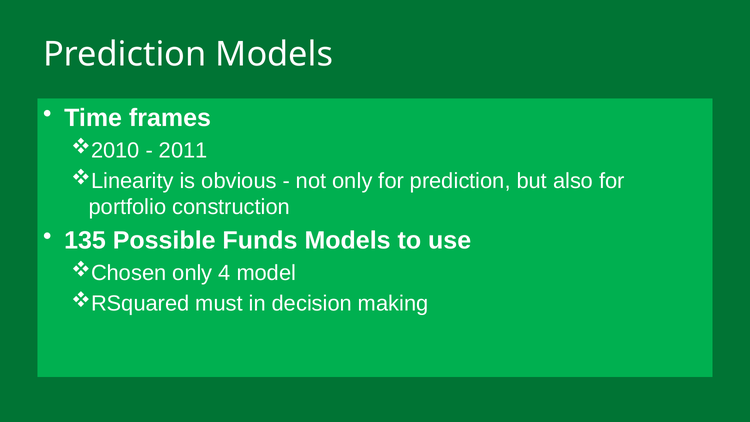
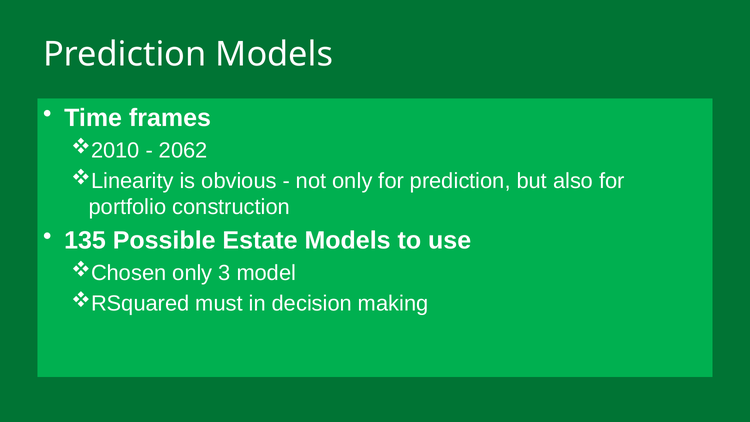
2011: 2011 -> 2062
Funds: Funds -> Estate
4: 4 -> 3
